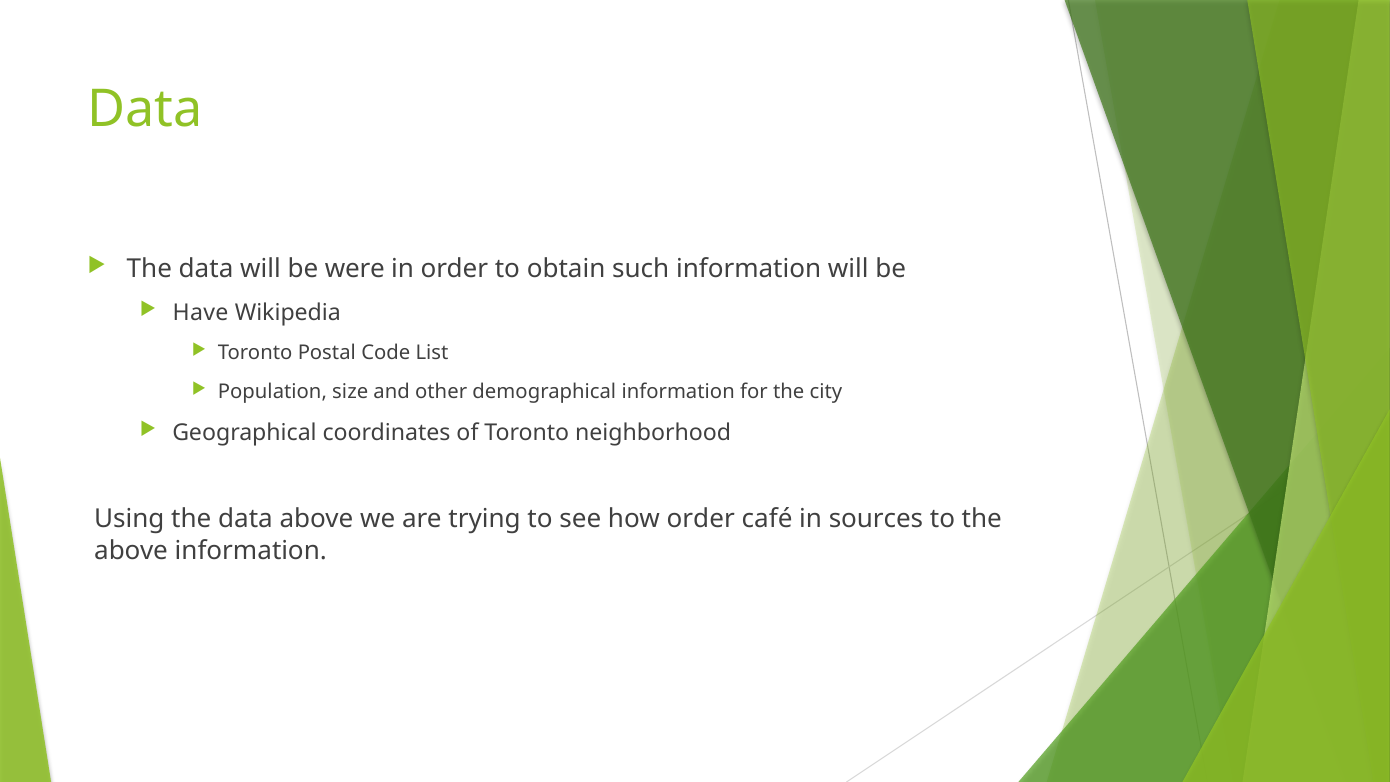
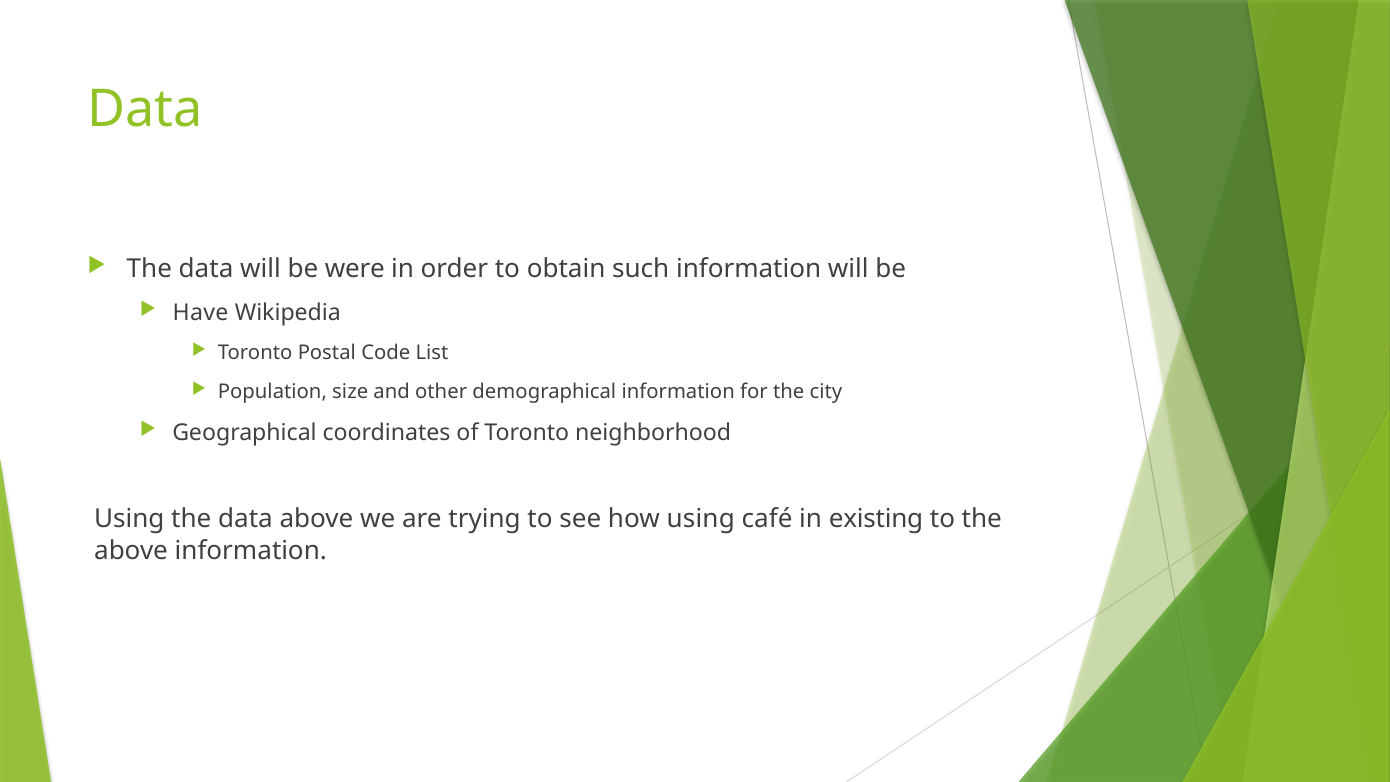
how order: order -> using
sources: sources -> existing
